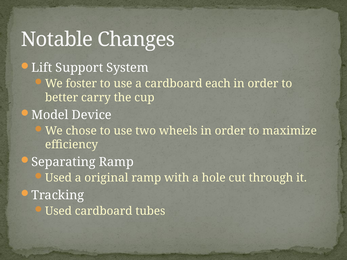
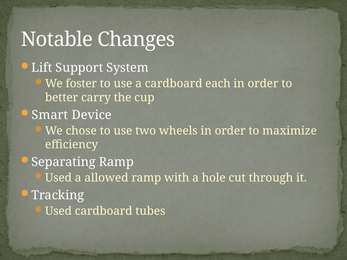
Model: Model -> Smart
original: original -> allowed
